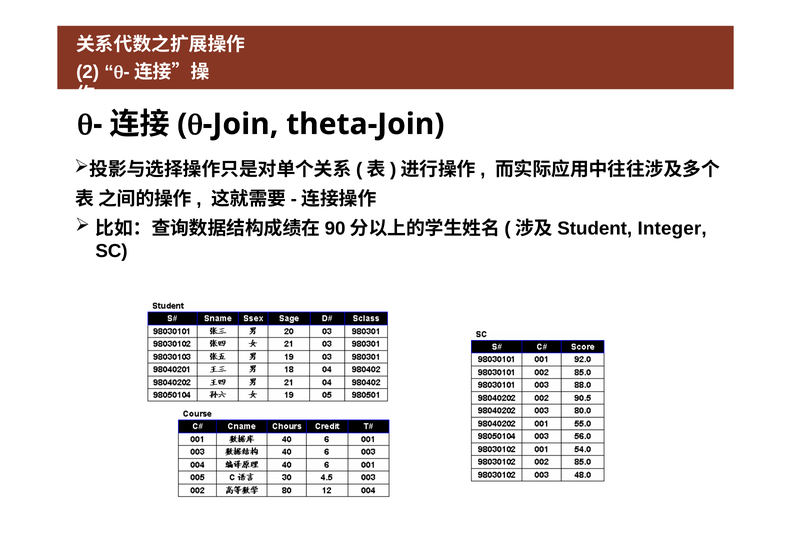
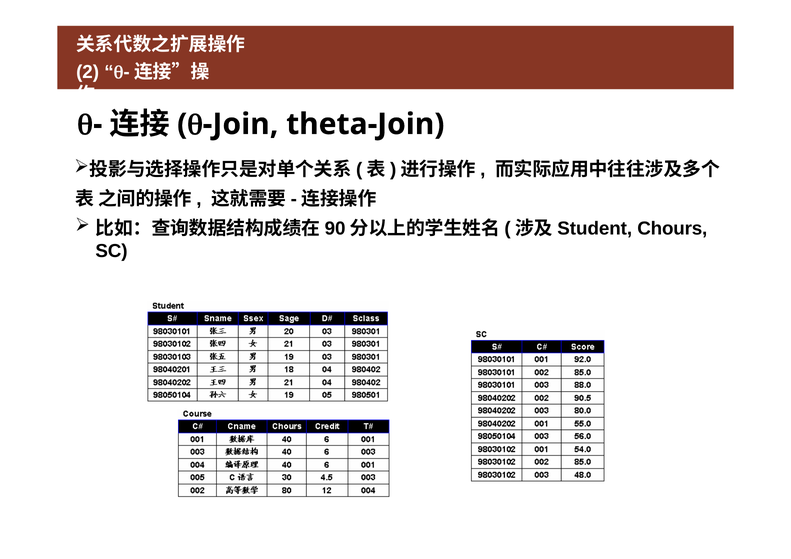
Integer: Integer -> Chours
